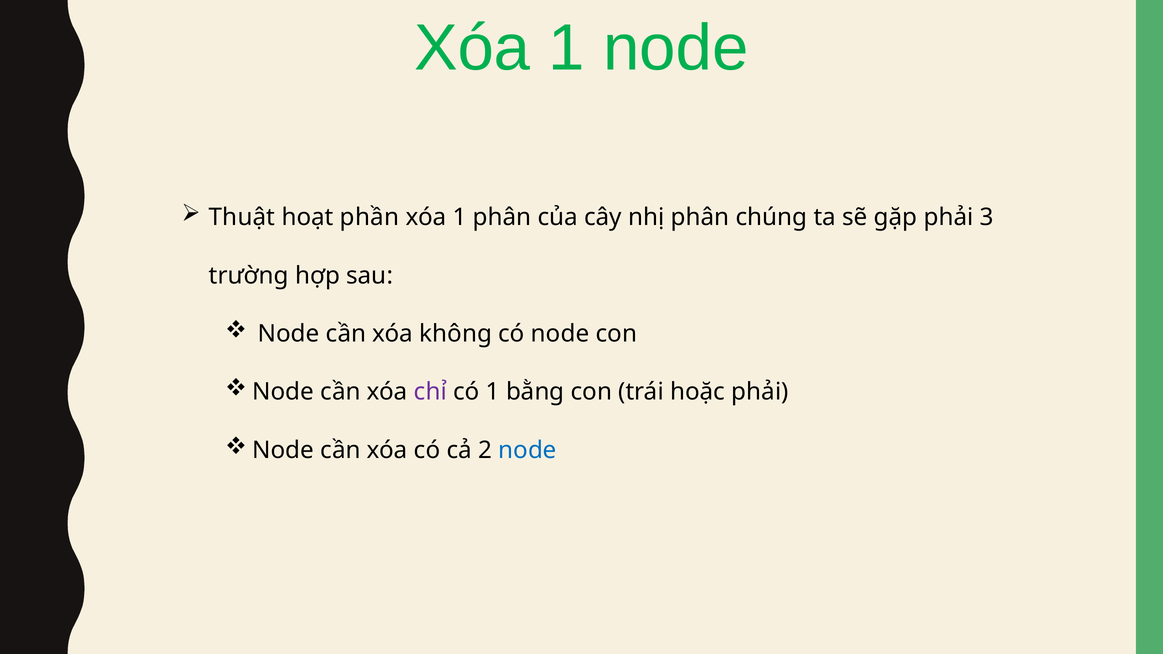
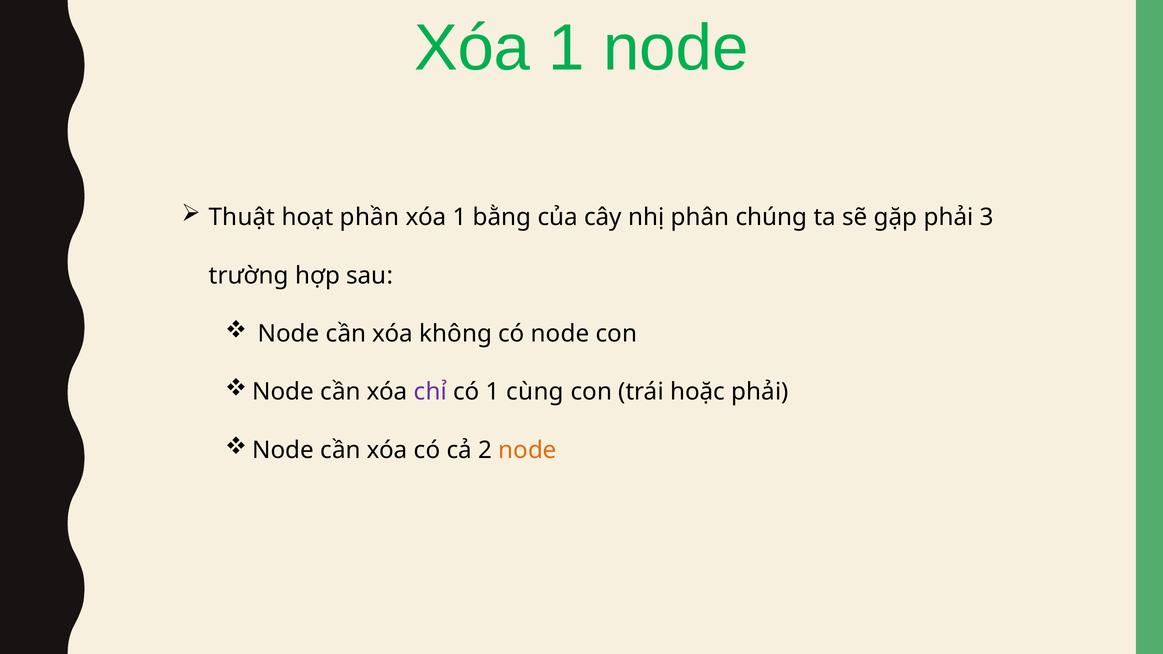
1 phân: phân -> bằng
bằng: bằng -> cùng
node at (527, 450) colour: blue -> orange
